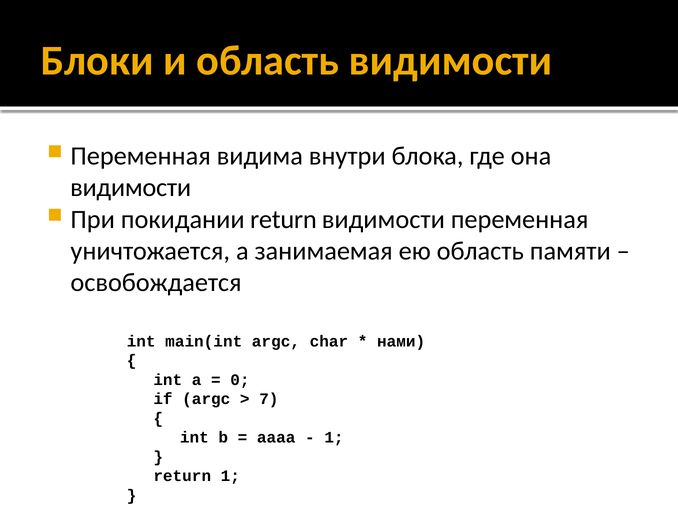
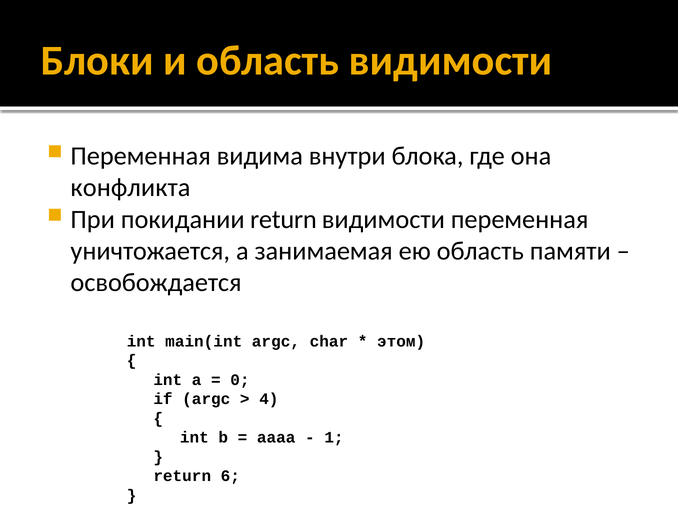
видимости at (131, 188): видимости -> конфликта
нами: нами -> этом
7: 7 -> 4
return 1: 1 -> 6
